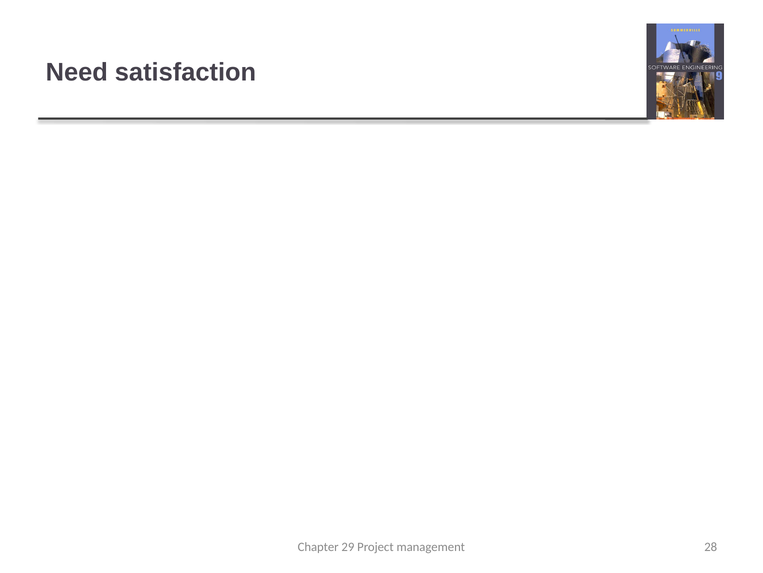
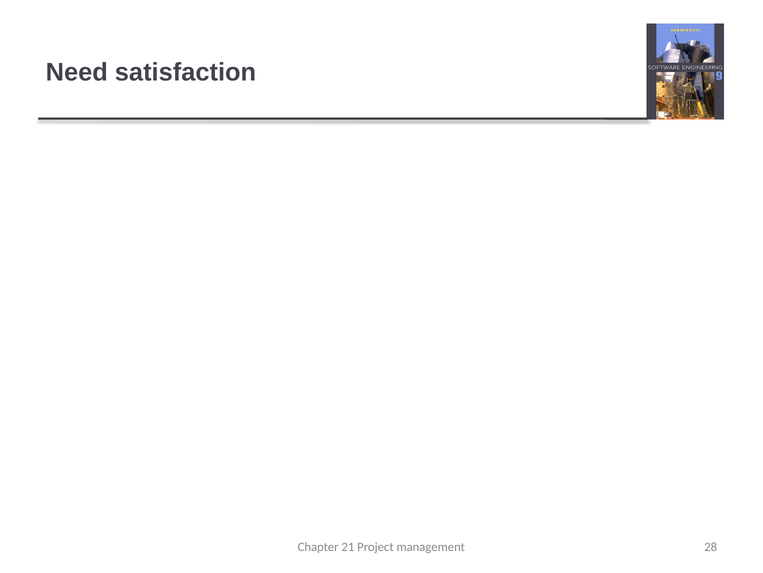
29: 29 -> 21
